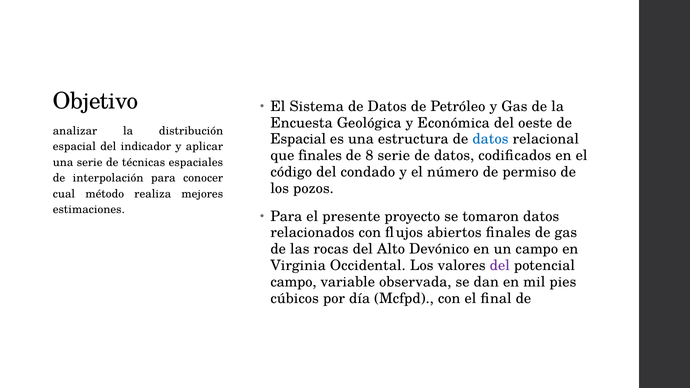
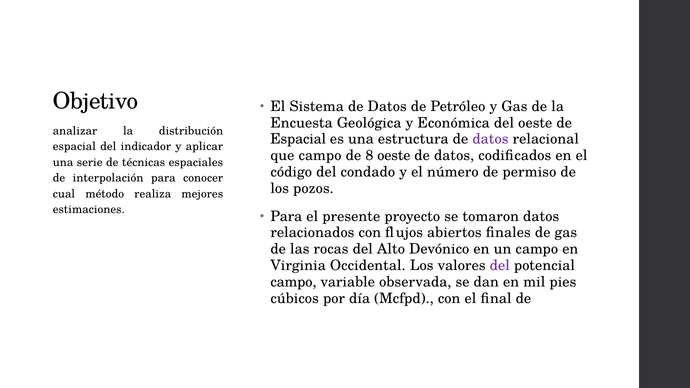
datos at (490, 139) colour: blue -> purple
que finales: finales -> campo
8 serie: serie -> oeste
